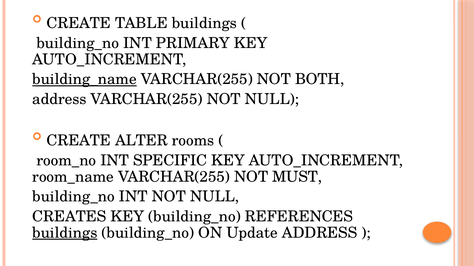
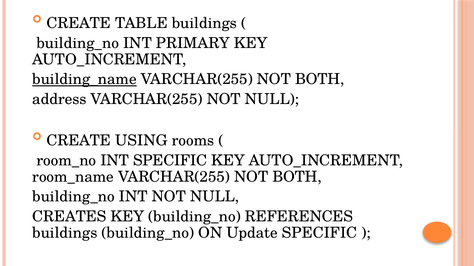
ALTER: ALTER -> USING
room_name VARCHAR(255 NOT MUST: MUST -> BOTH
buildings at (65, 233) underline: present -> none
Update ADDRESS: ADDRESS -> SPECIFIC
